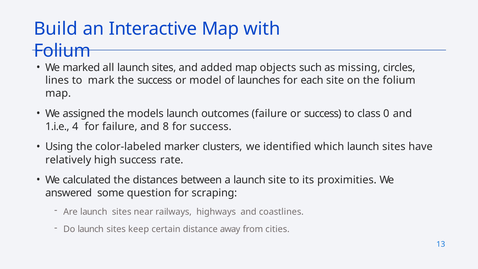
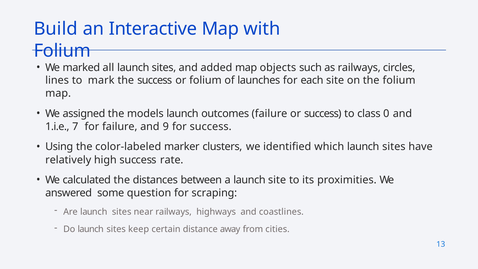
as missing: missing -> railways
or model: model -> folium
4: 4 -> 7
8: 8 -> 9
